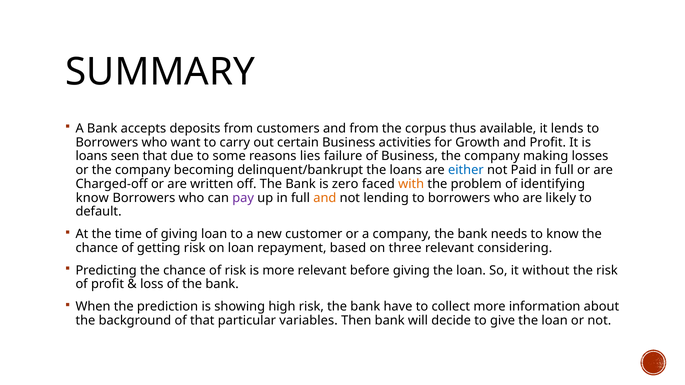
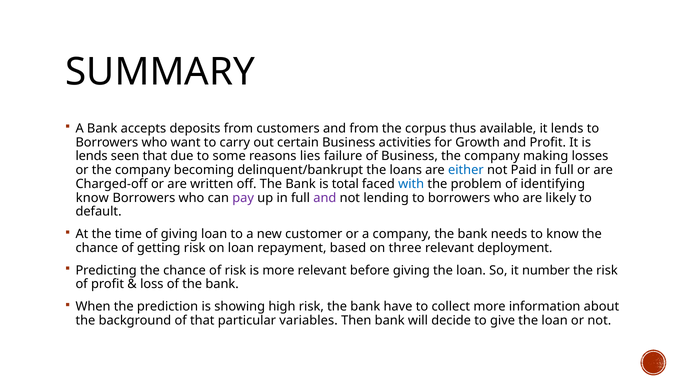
loans at (92, 156): loans -> lends
zero: zero -> total
with colour: orange -> blue
and at (325, 198) colour: orange -> purple
considering: considering -> deployment
without: without -> number
